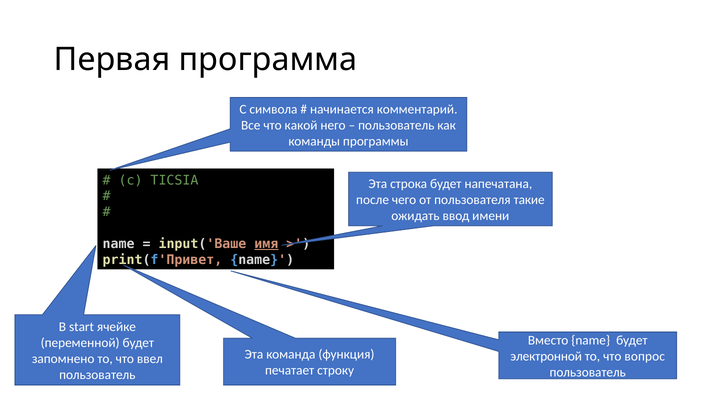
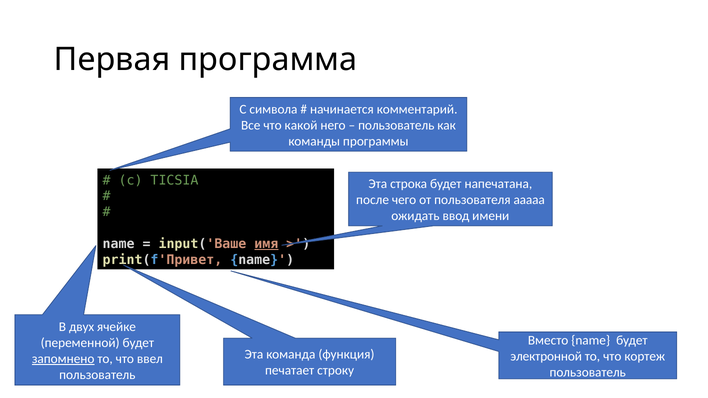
такие: такие -> ааааа
start: start -> двух
вопрос: вопрос -> кортеж
запомнено underline: none -> present
